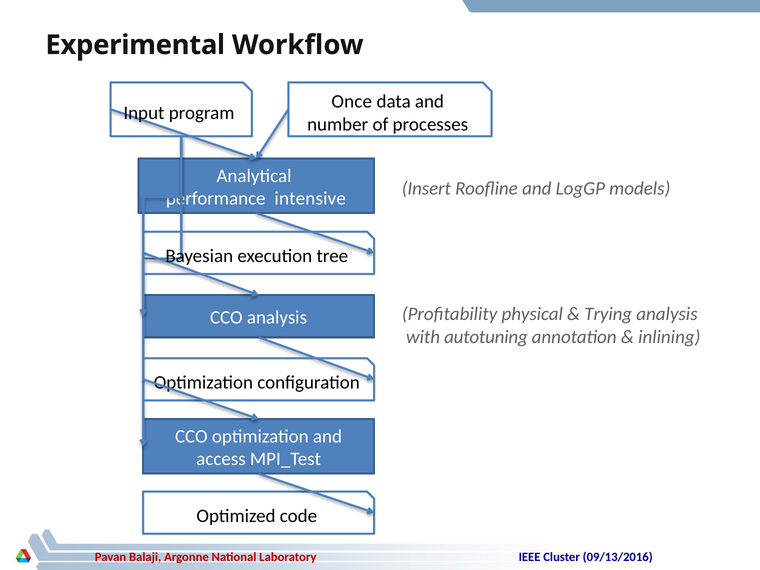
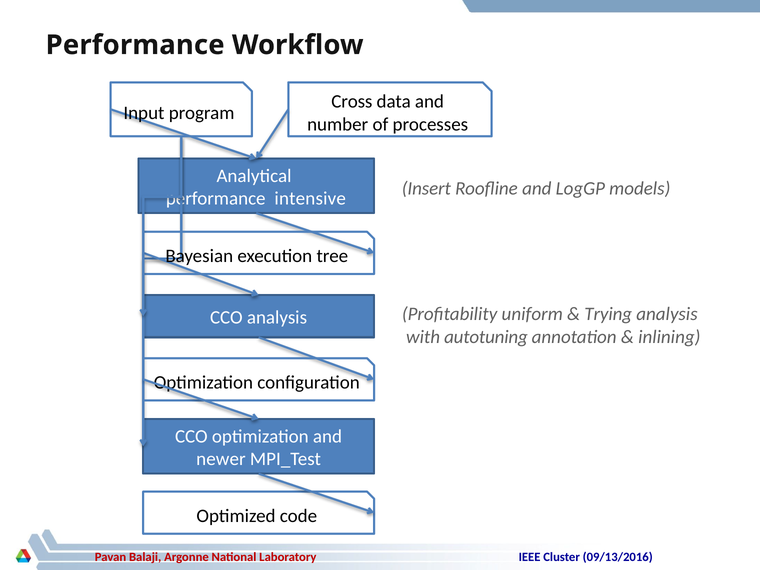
Experimental at (135, 45): Experimental -> Performance
Once: Once -> Cross
physical: physical -> uniform
access: access -> newer
